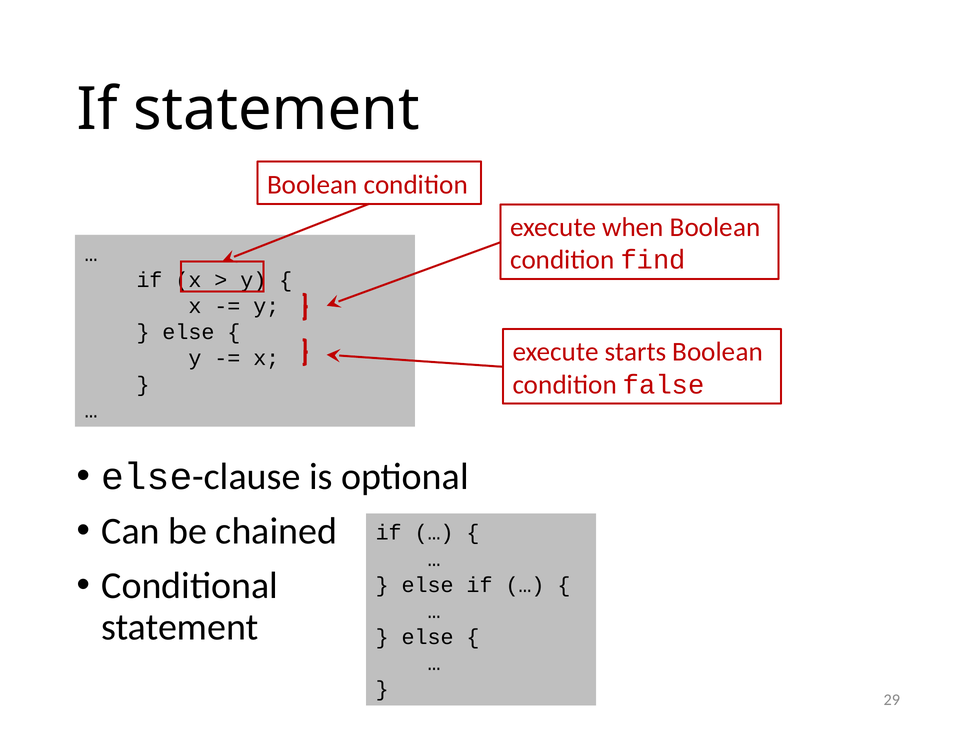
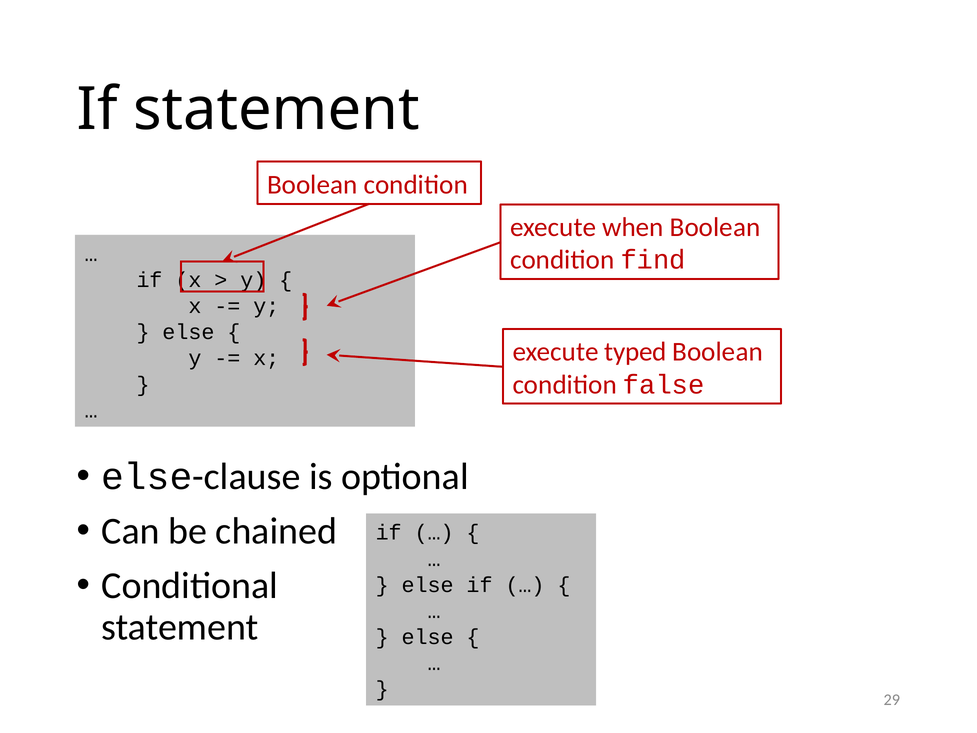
starts: starts -> typed
